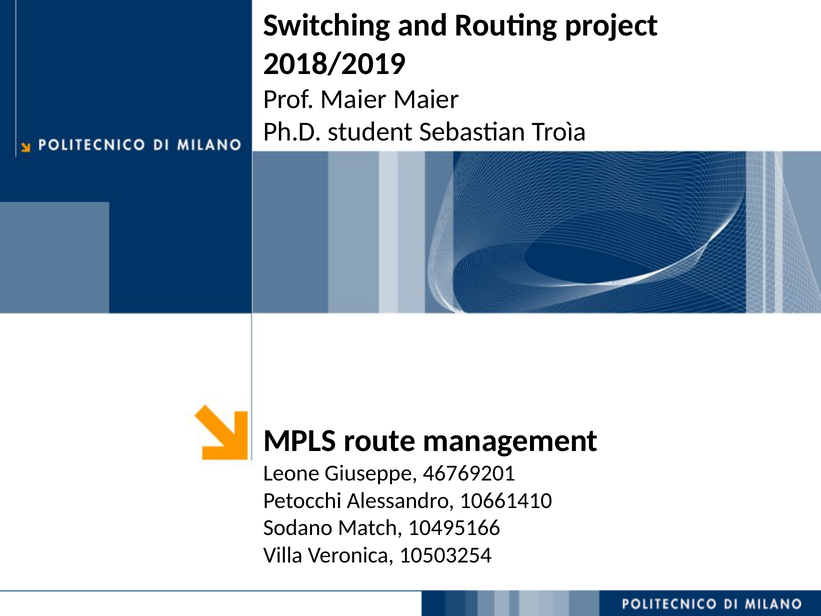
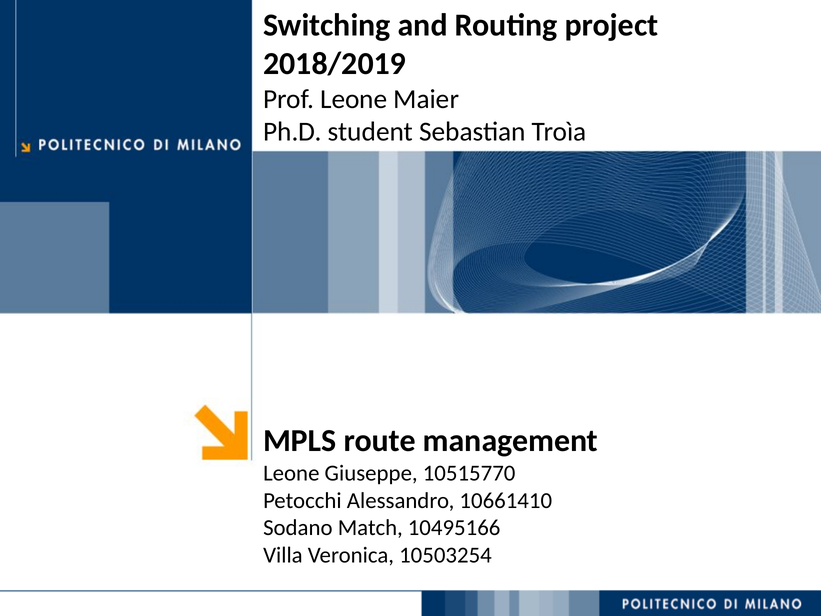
Prof Maier: Maier -> Leone
46769201: 46769201 -> 10515770
